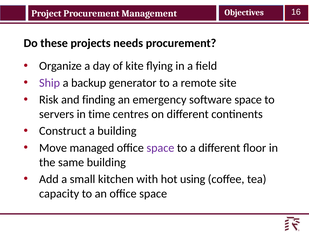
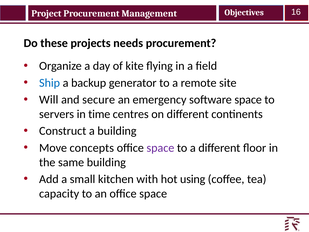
Ship colour: purple -> blue
Risk: Risk -> Will
finding: finding -> secure
managed: managed -> concepts
